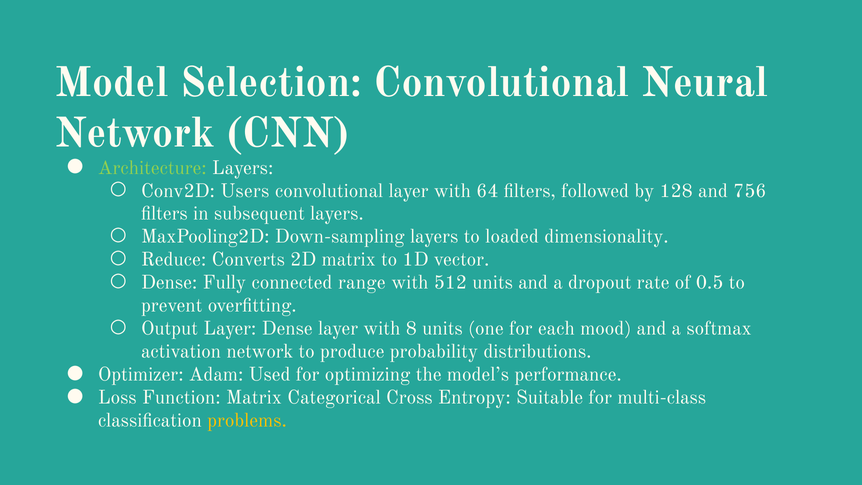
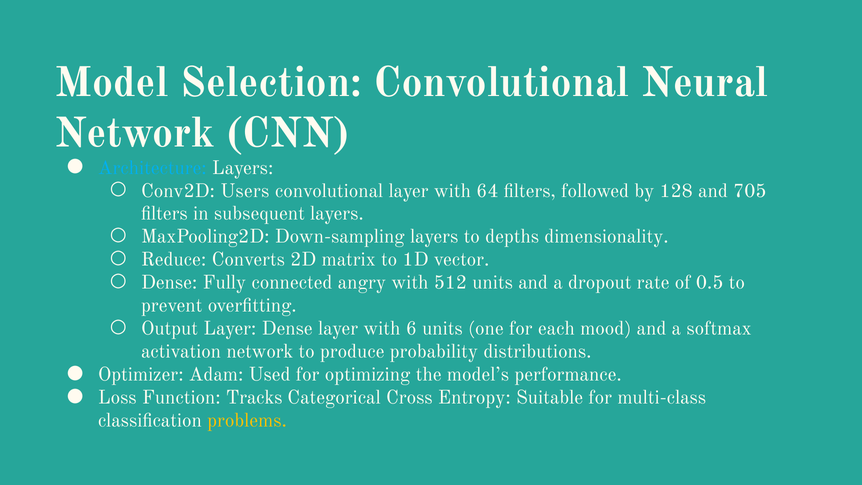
Architecture colour: light green -> light blue
756: 756 -> 705
loaded: loaded -> depths
range: range -> angry
8: 8 -> 6
Function Matrix: Matrix -> Tracks
